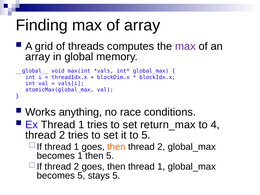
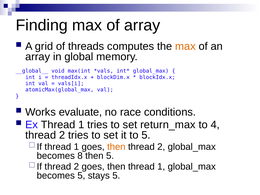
max at (185, 46) colour: purple -> orange
anything: anything -> evaluate
becomes 1: 1 -> 8
